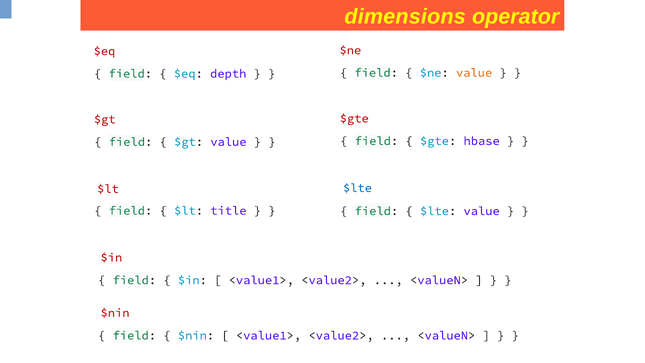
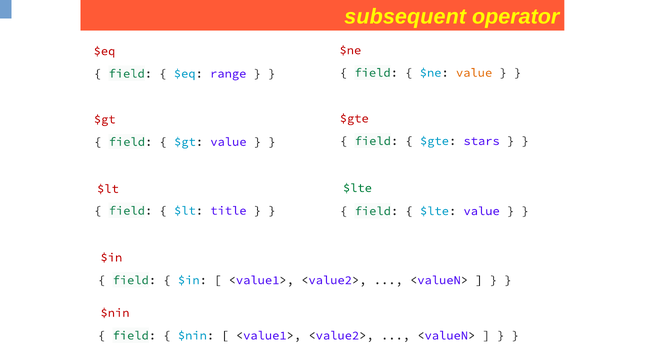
dimensions: dimensions -> subsequent
depth: depth -> range
hbase: hbase -> stars
$lte at (357, 188) colour: blue -> green
